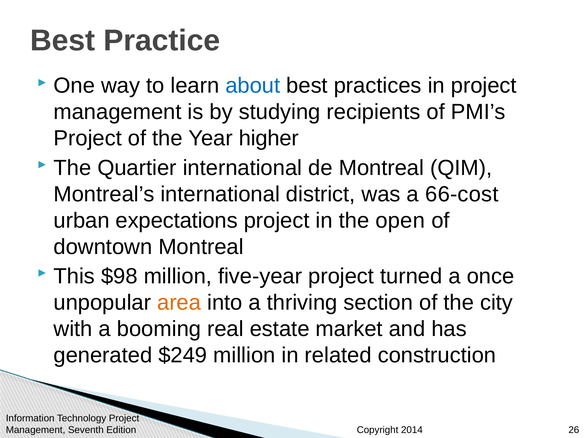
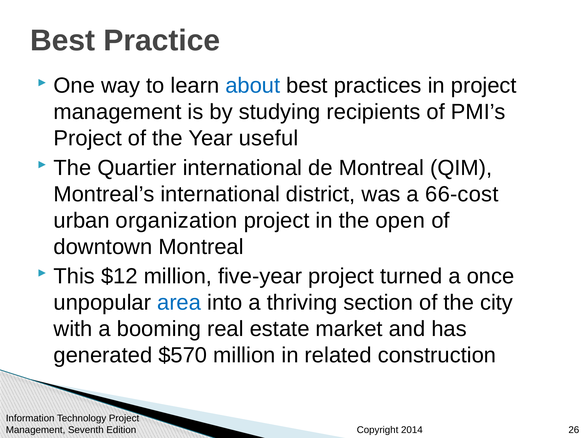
higher: higher -> useful
expectations: expectations -> organization
$98: $98 -> $12
area colour: orange -> blue
$249: $249 -> $570
